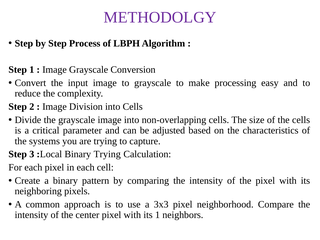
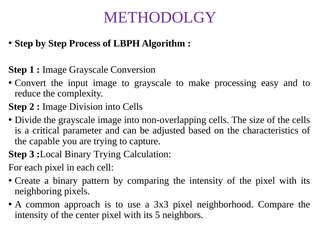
systems: systems -> capable
its 1: 1 -> 5
